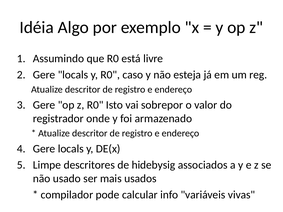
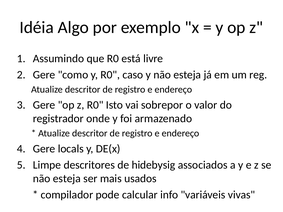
locals at (73, 75): locals -> como
usado at (67, 179): usado -> esteja
